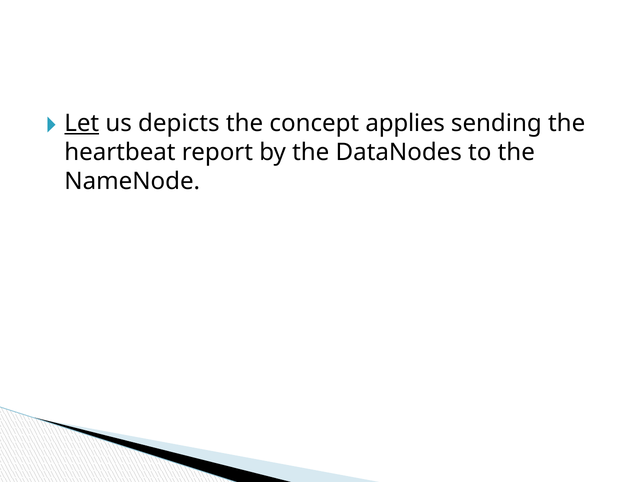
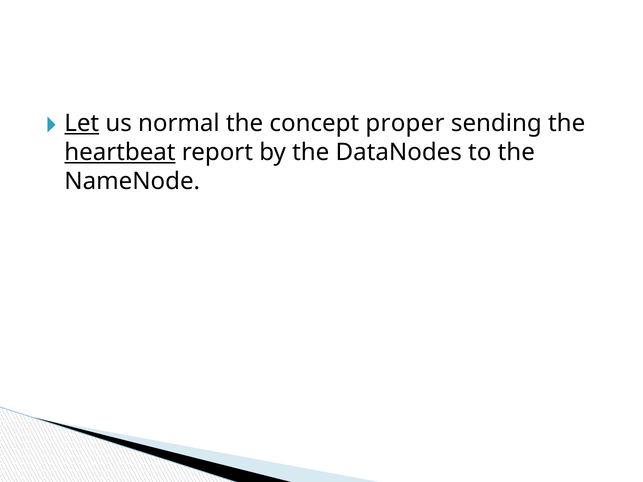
depicts: depicts -> normal
applies: applies -> proper
heartbeat underline: none -> present
